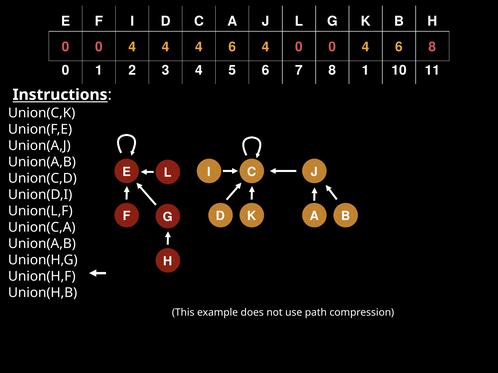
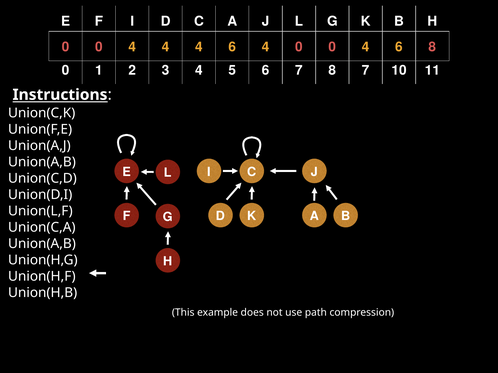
8 1: 1 -> 7
